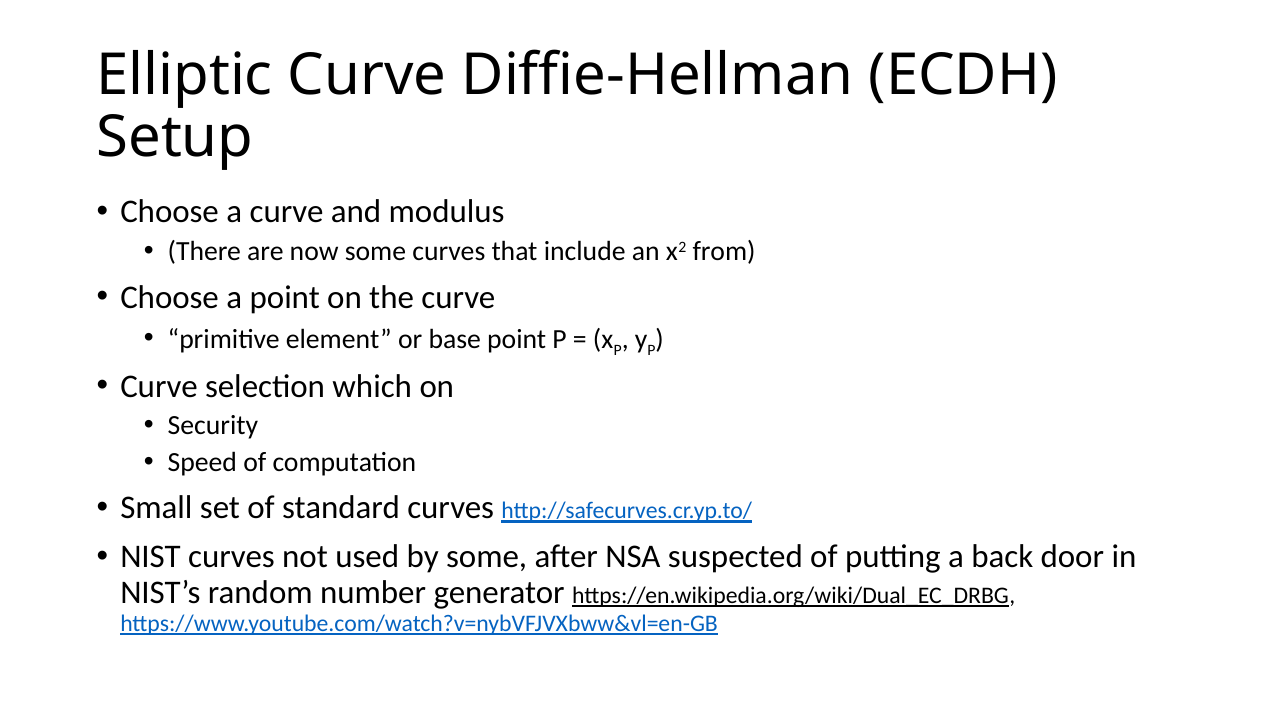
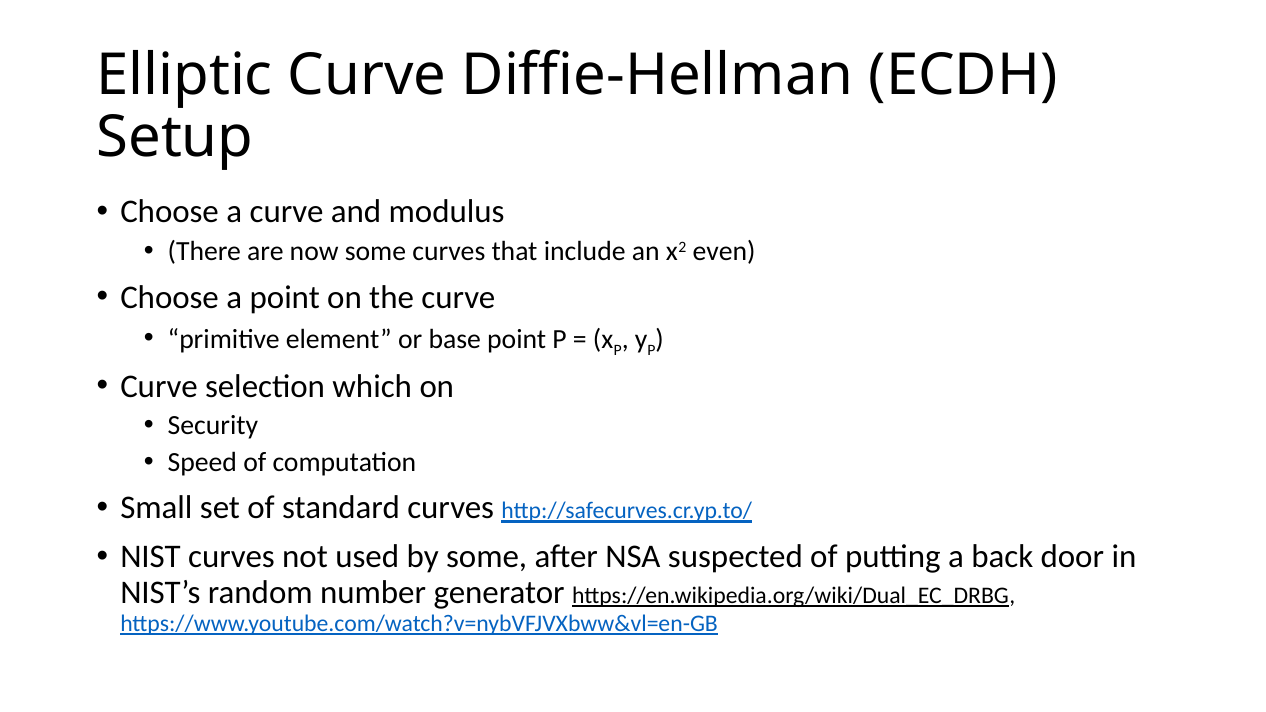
from: from -> even
